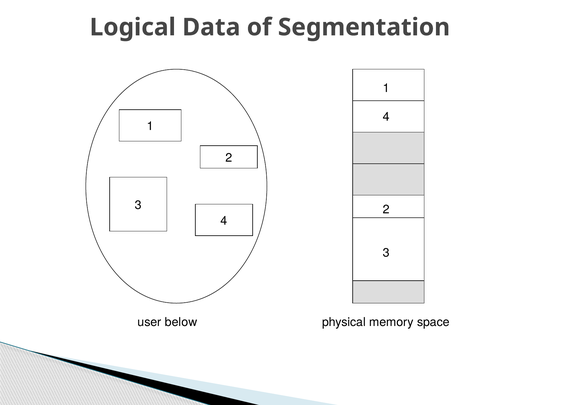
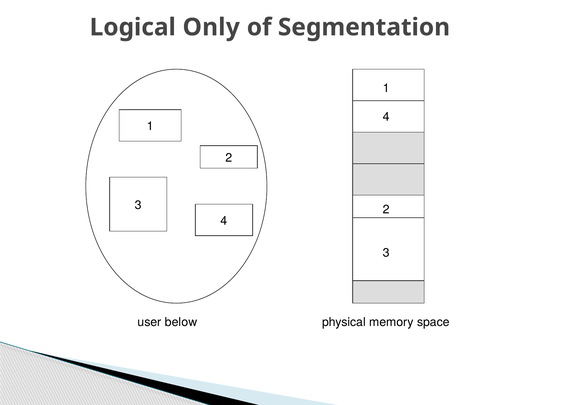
Data: Data -> Only
